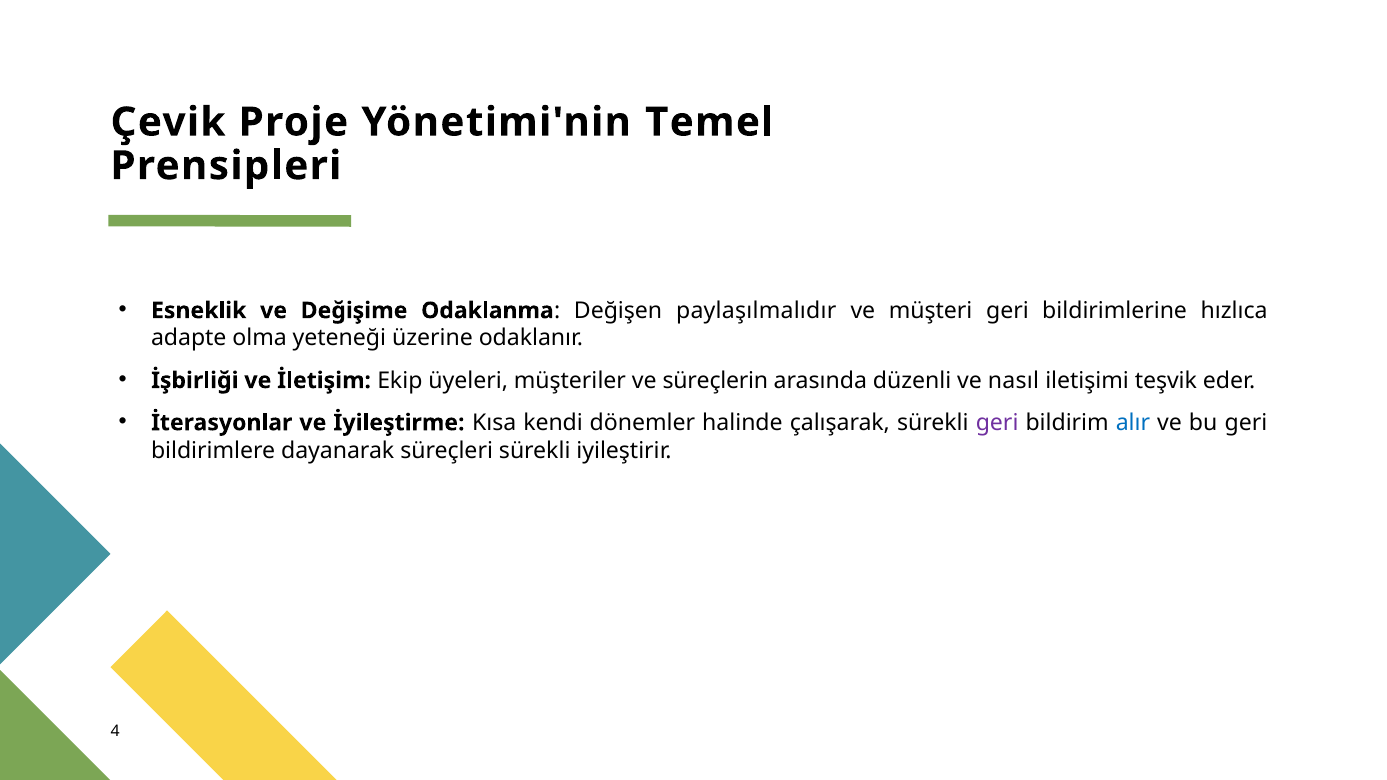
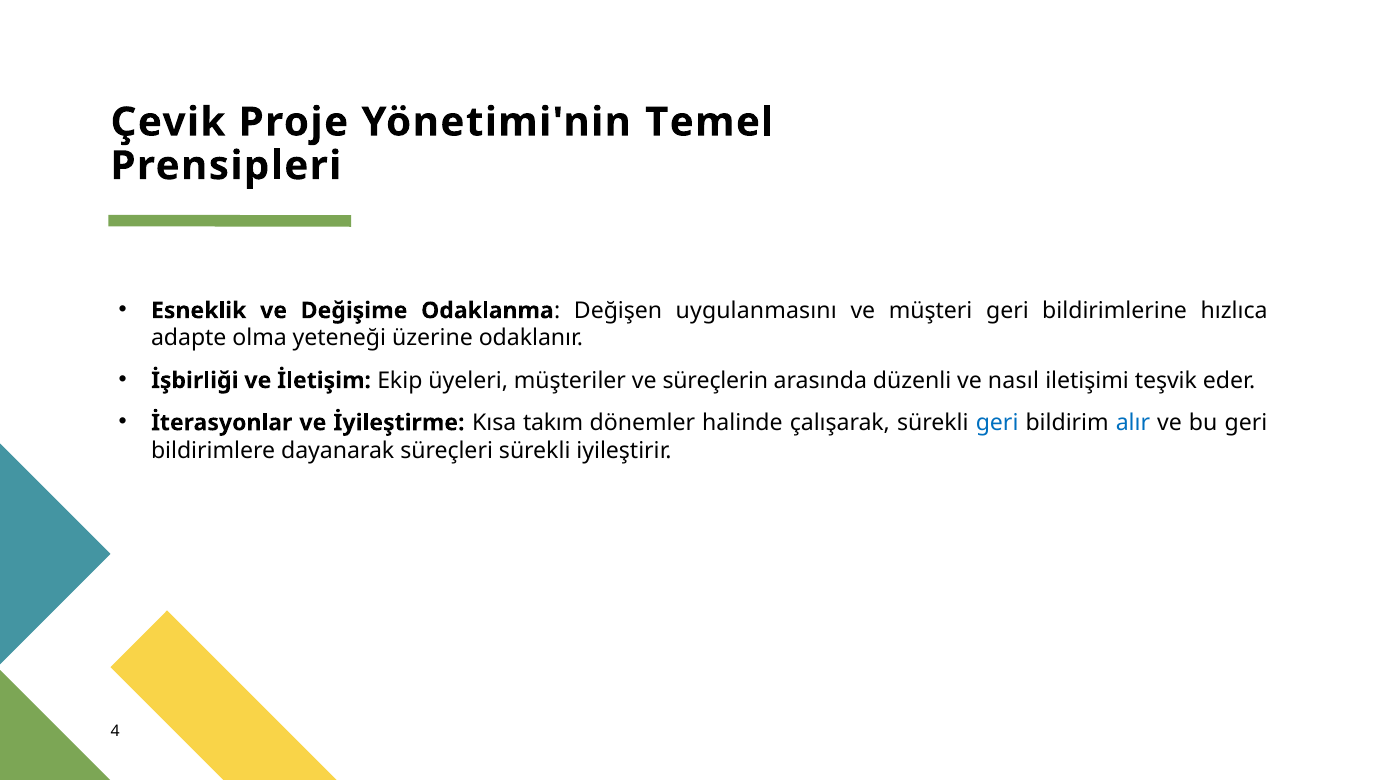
paylaşılmalıdır: paylaşılmalıdır -> uygulanmasını
kendi: kendi -> takım
geri at (997, 423) colour: purple -> blue
